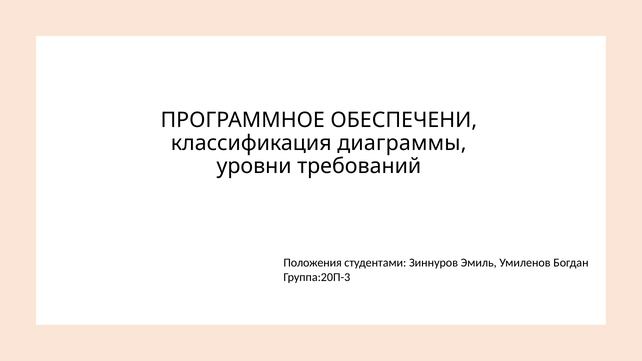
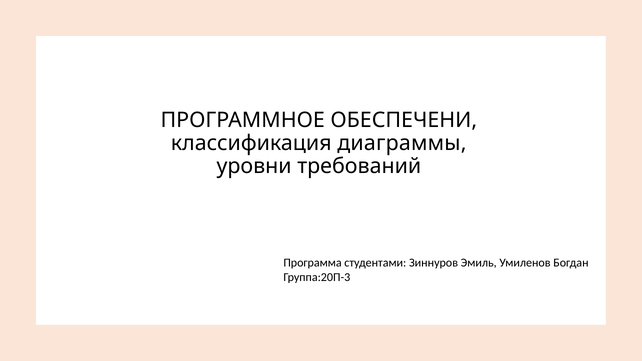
Положения: Положения -> Программа
